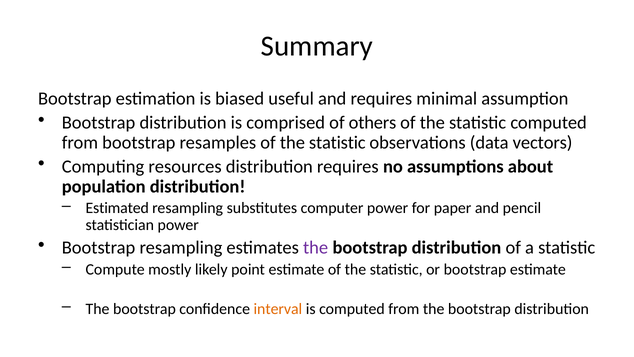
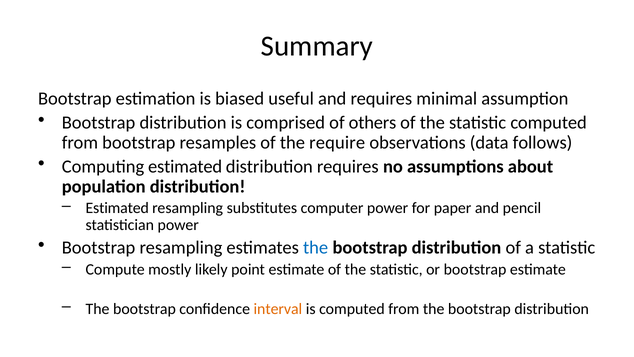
resamples of the statistic: statistic -> require
vectors: vectors -> follows
Computing resources: resources -> estimated
the at (316, 248) colour: purple -> blue
